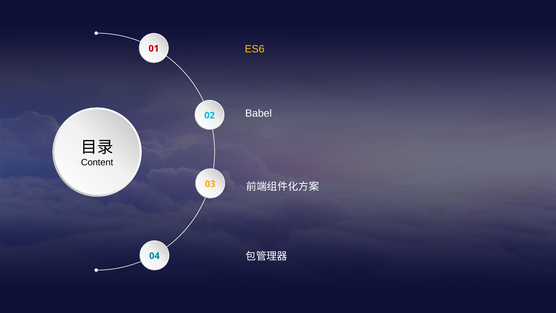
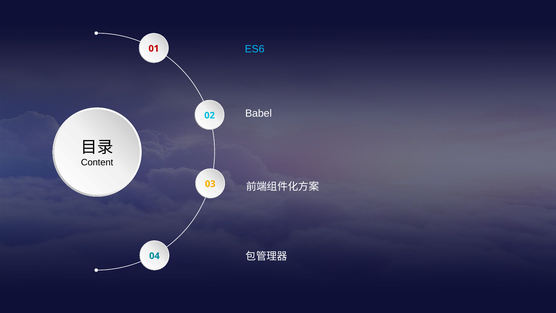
ES6 colour: yellow -> light blue
